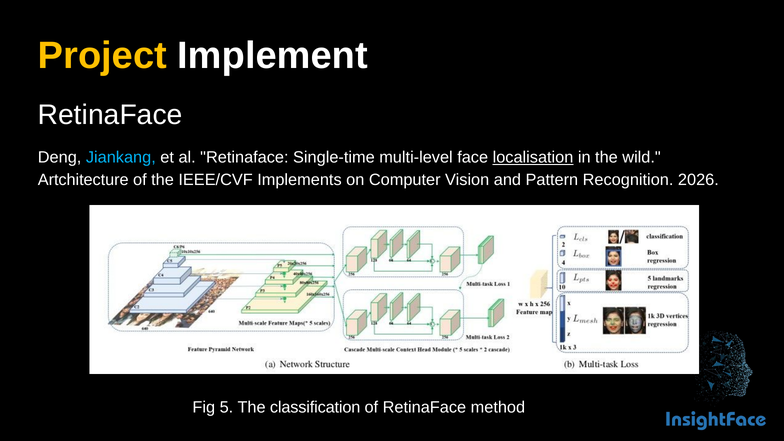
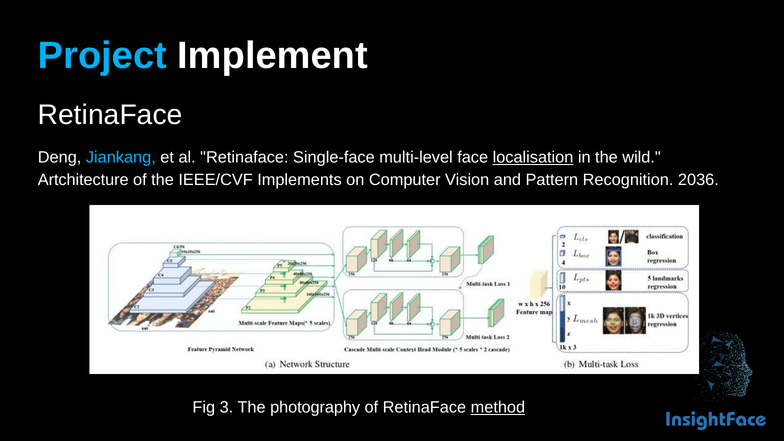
Project colour: yellow -> light blue
Single-time: Single-time -> Single-face
2026: 2026 -> 2036
5: 5 -> 3
classification: classification -> photography
method underline: none -> present
